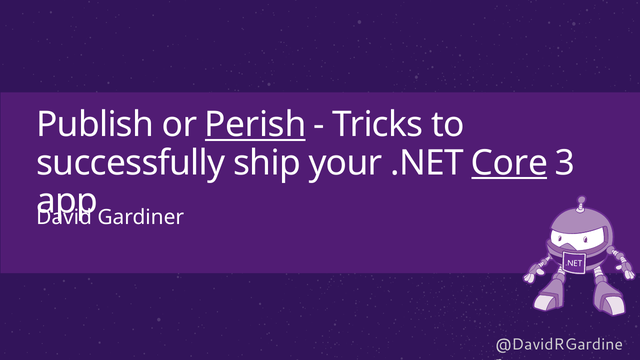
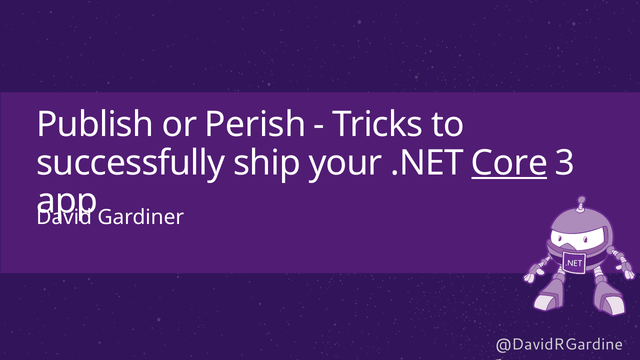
Perish underline: present -> none
